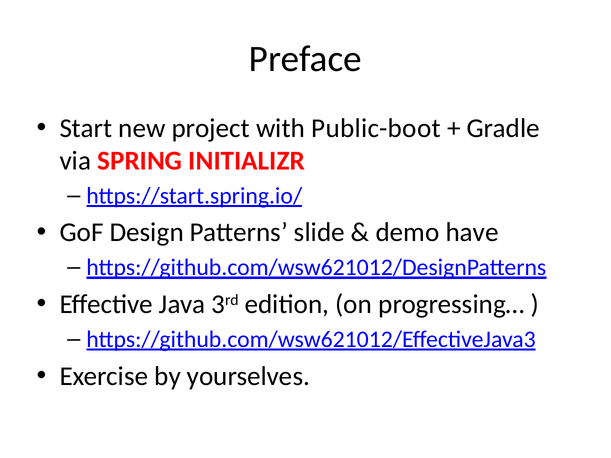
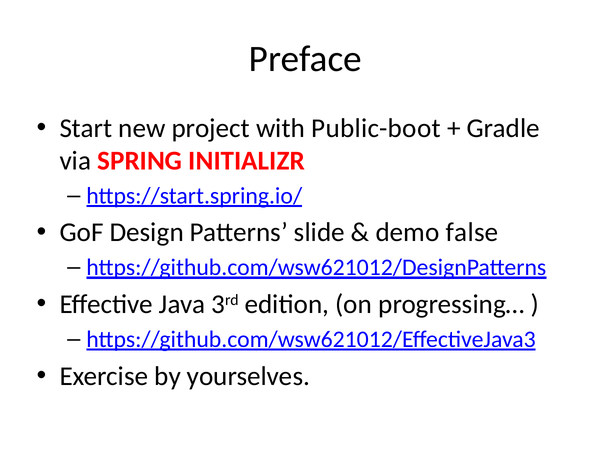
have: have -> false
